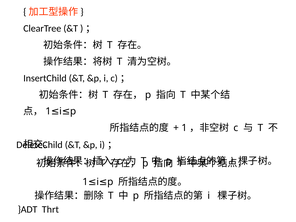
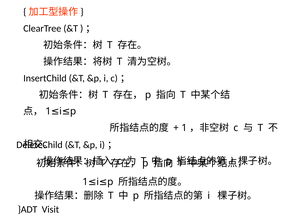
Thrt: Thrt -> Visit
